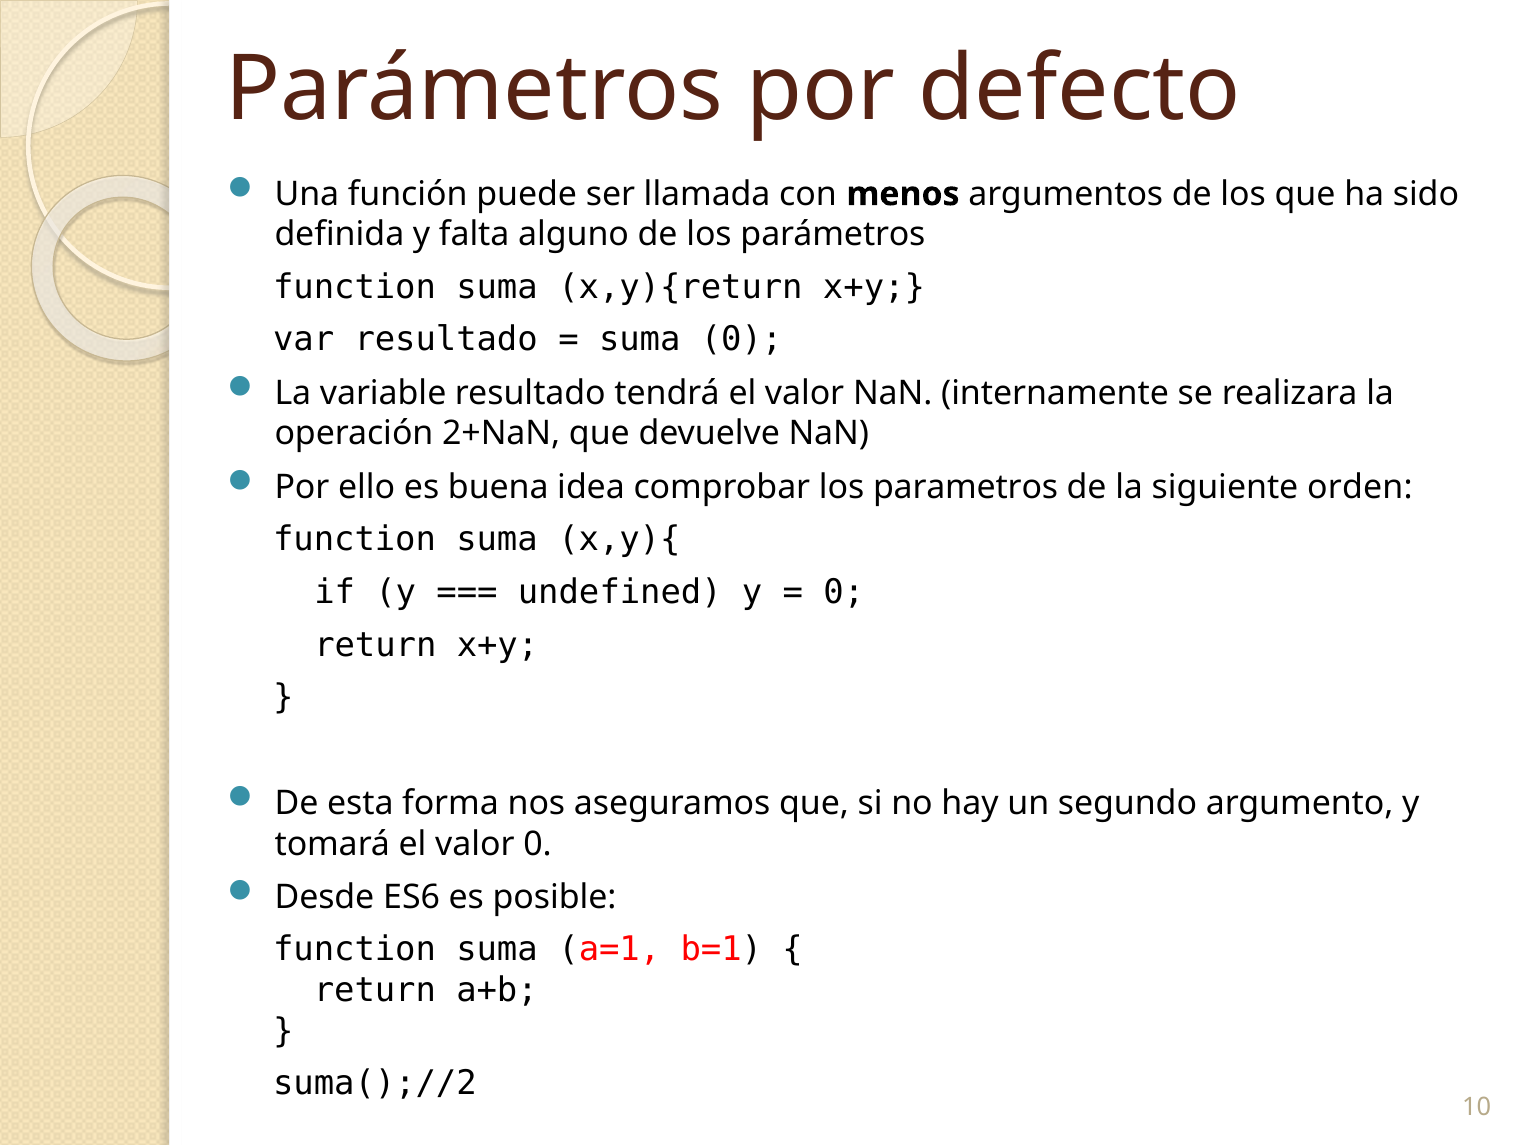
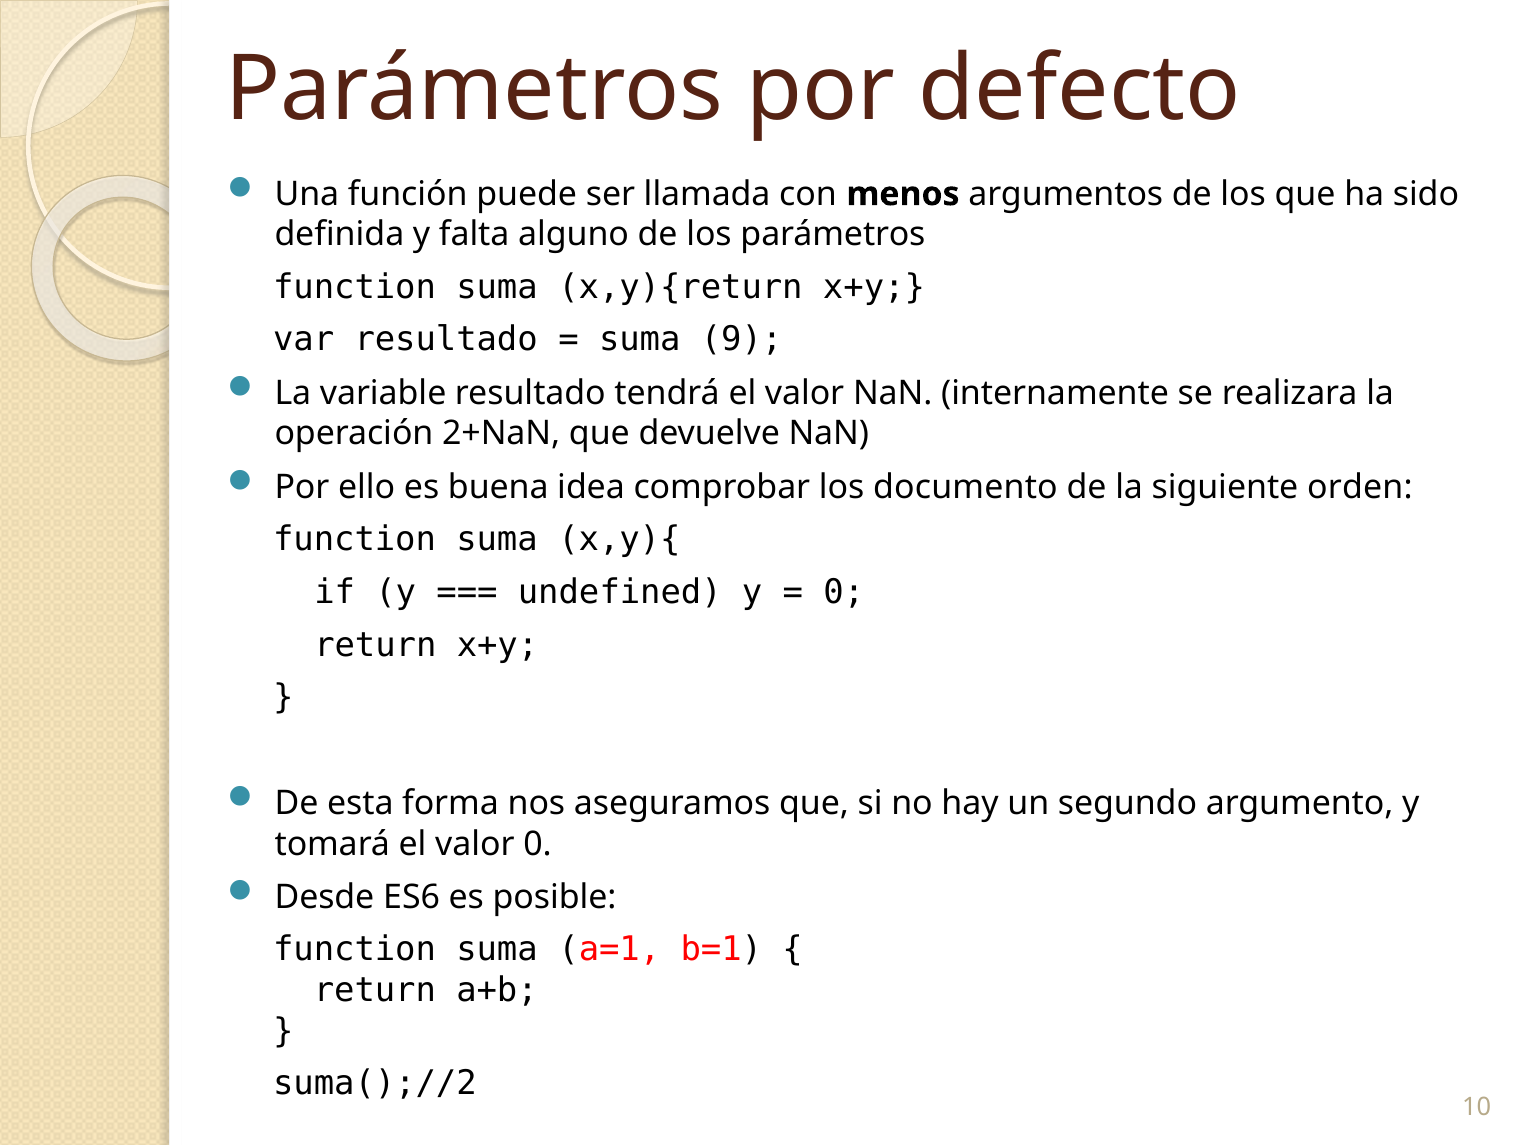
suma 0: 0 -> 9
parametros: parametros -> documento
